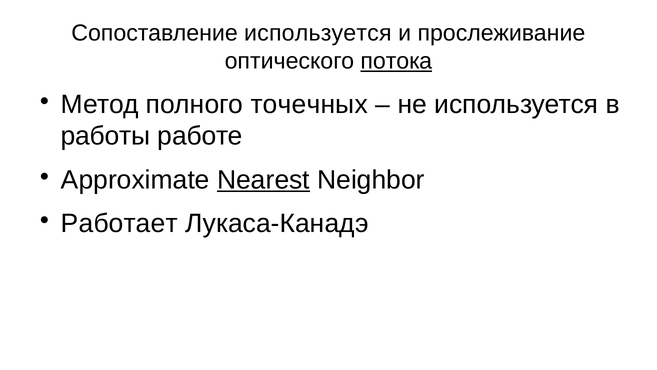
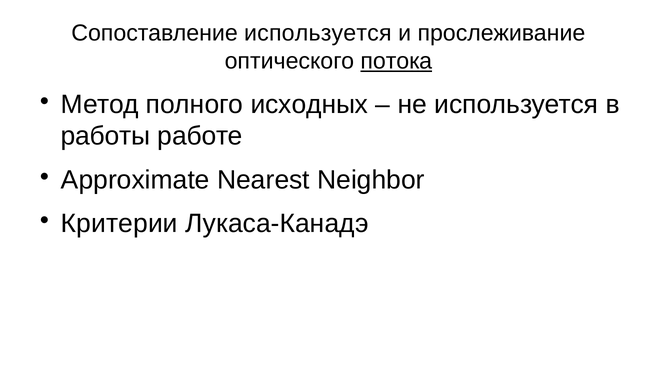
точечных: точечных -> исходных
Nearest underline: present -> none
Работает: Работает -> Критерии
